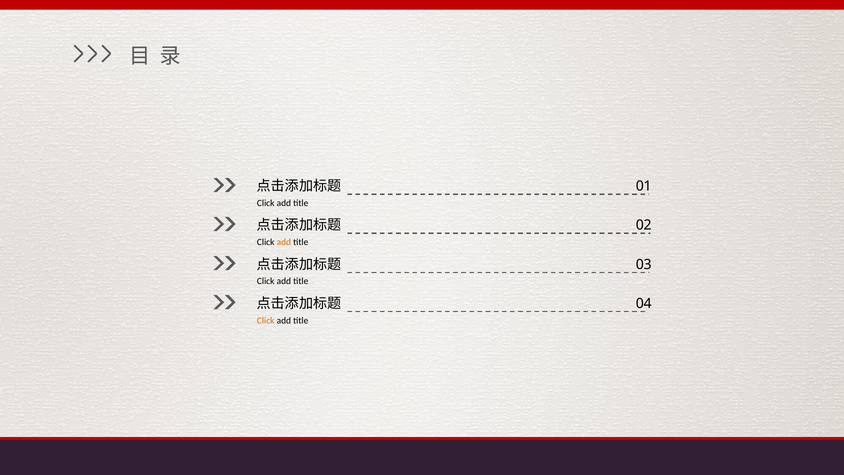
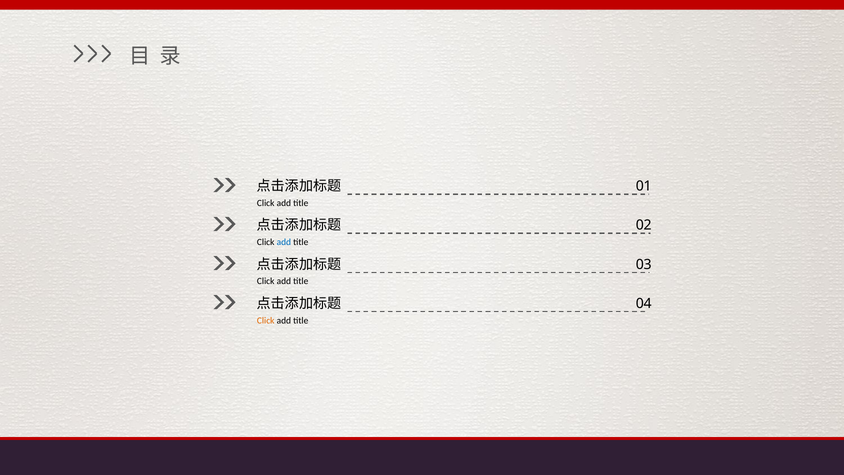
add at (284, 242) colour: orange -> blue
